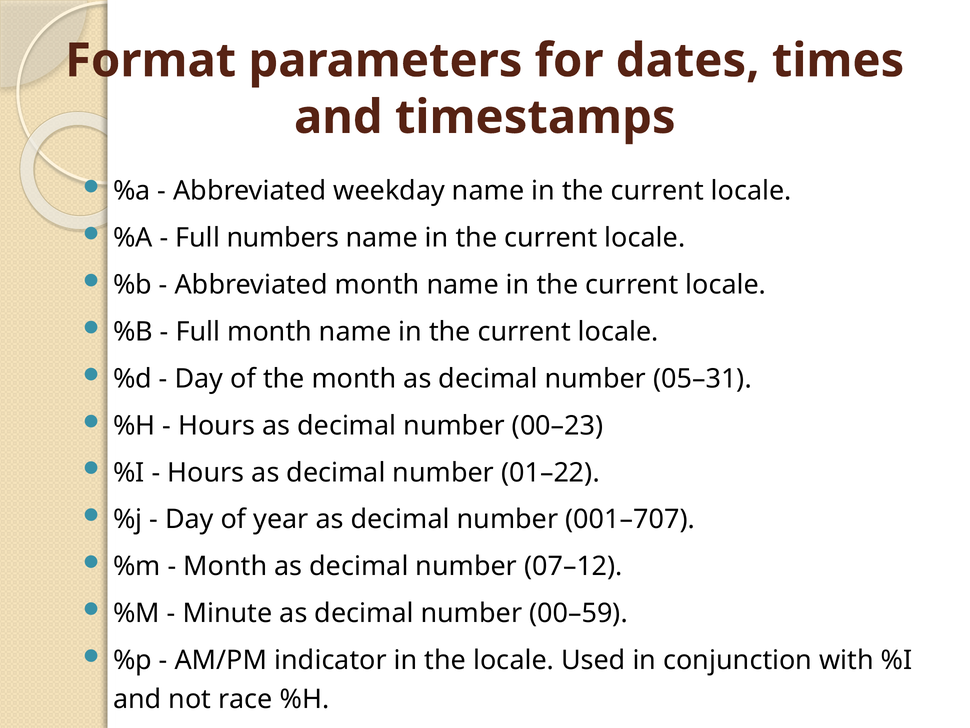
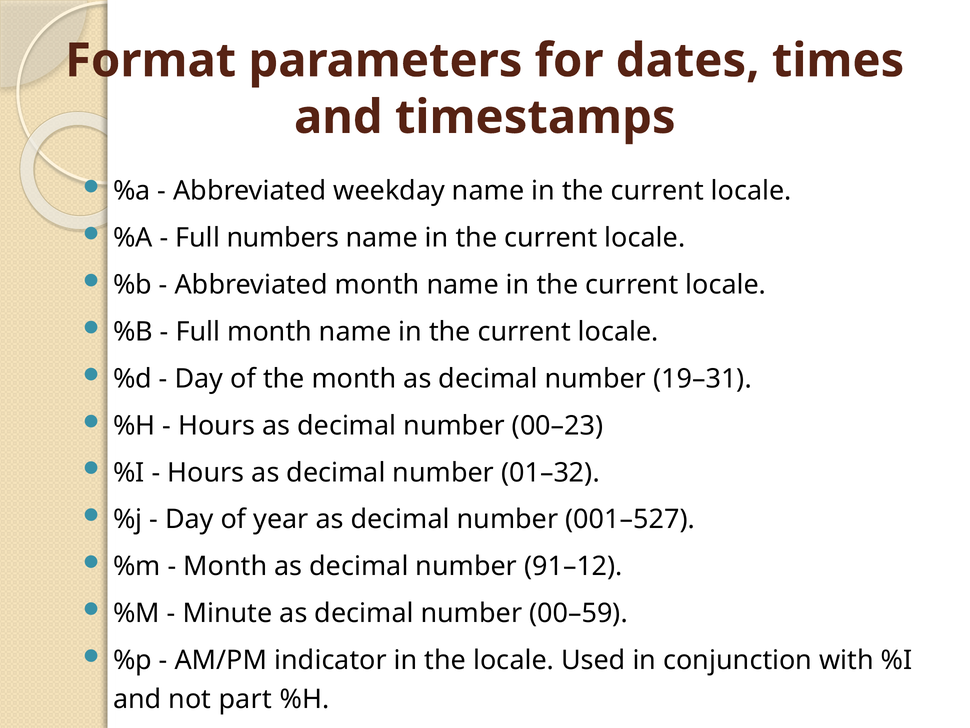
05–31: 05–31 -> 19–31
01–22: 01–22 -> 01–32
001–707: 001–707 -> 001–527
07–12: 07–12 -> 91–12
race: race -> part
